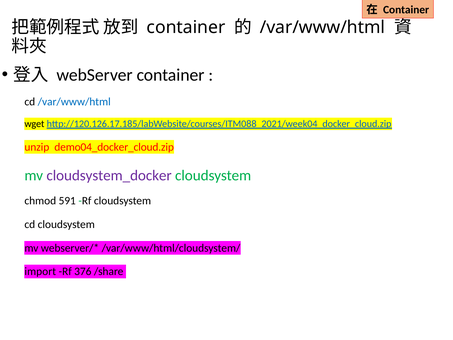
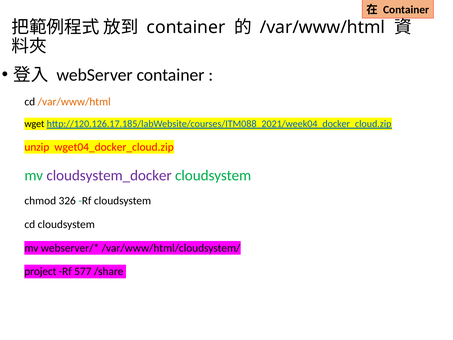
/var/www/html at (74, 102) colour: blue -> orange
demo04_docker_cloud.zip: demo04_docker_cloud.zip -> wget04_docker_cloud.zip
591: 591 -> 326
import: import -> project
376: 376 -> 577
